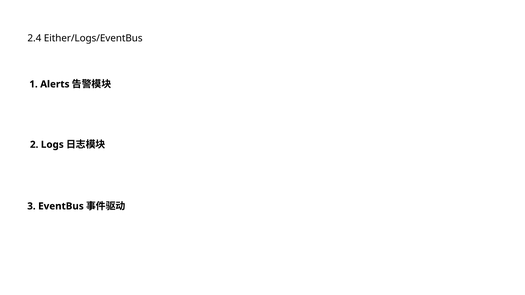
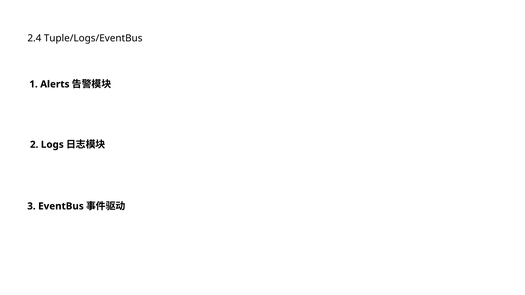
Either/Logs/EventBus: Either/Logs/EventBus -> Tuple/Logs/EventBus
